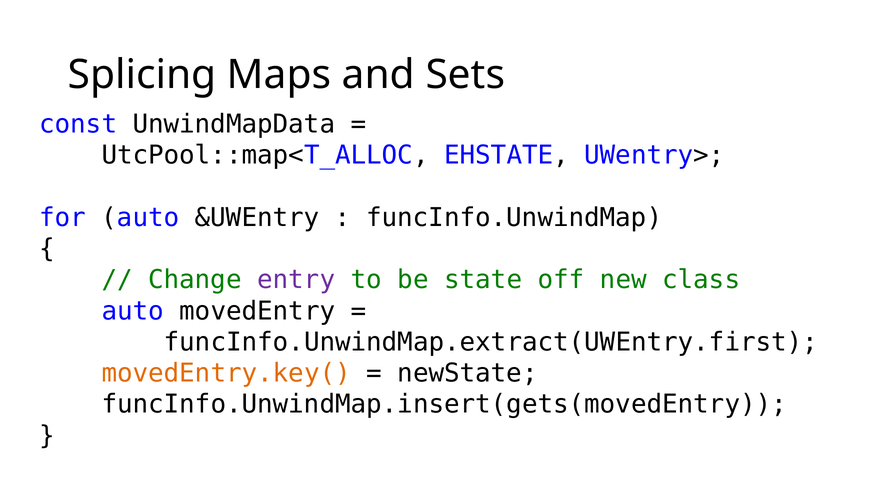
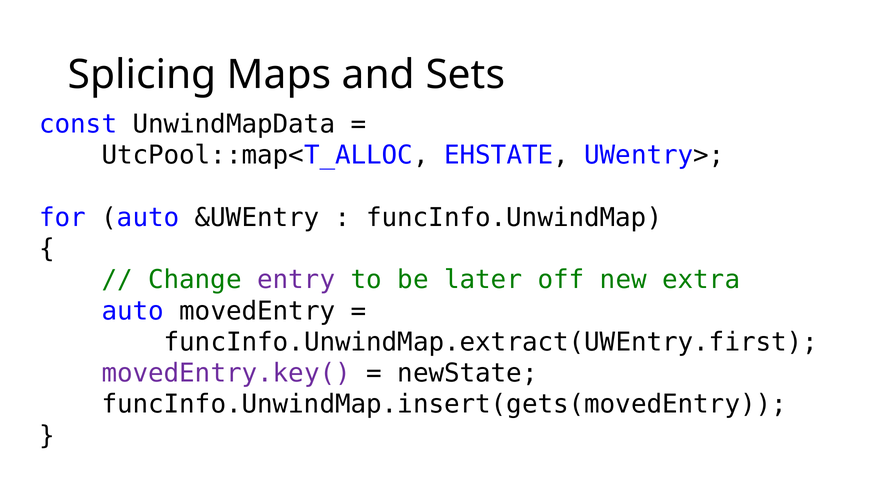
state: state -> later
class: class -> extra
movedEntry.key( colour: orange -> purple
